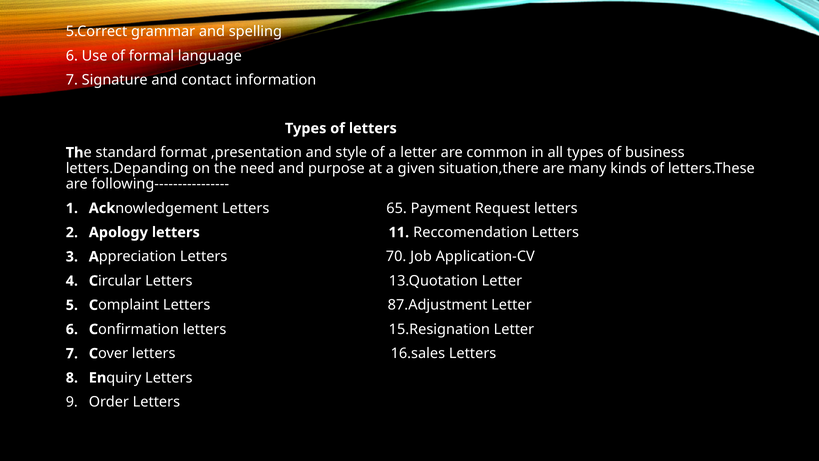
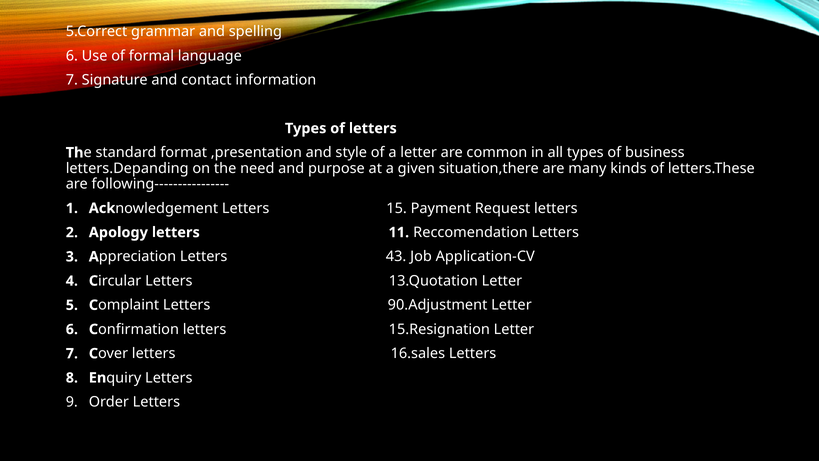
65: 65 -> 15
70: 70 -> 43
87.Adjustment: 87.Adjustment -> 90.Adjustment
